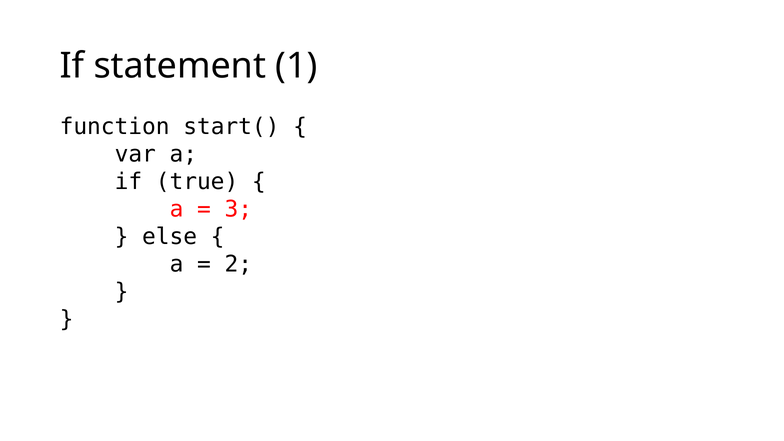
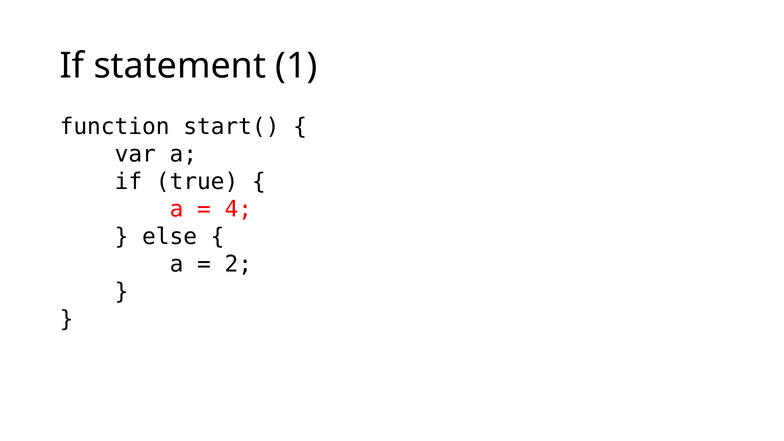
3: 3 -> 4
